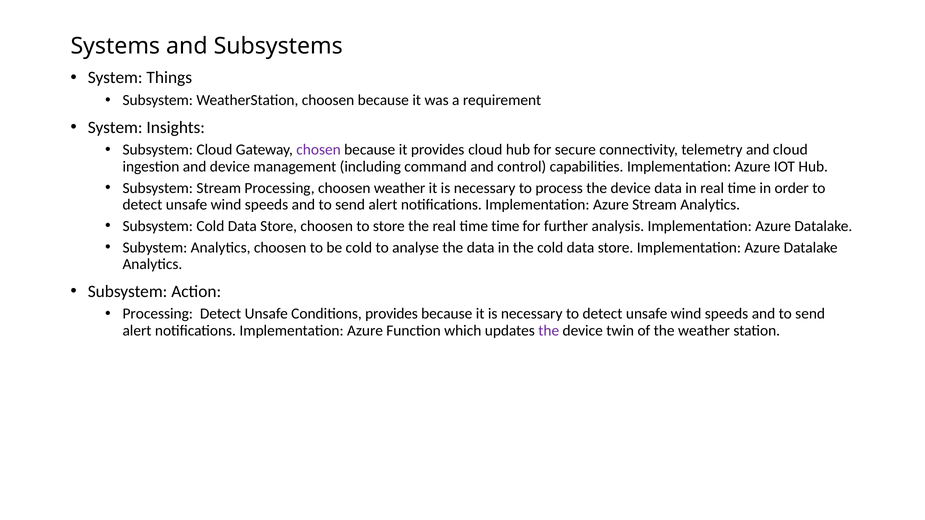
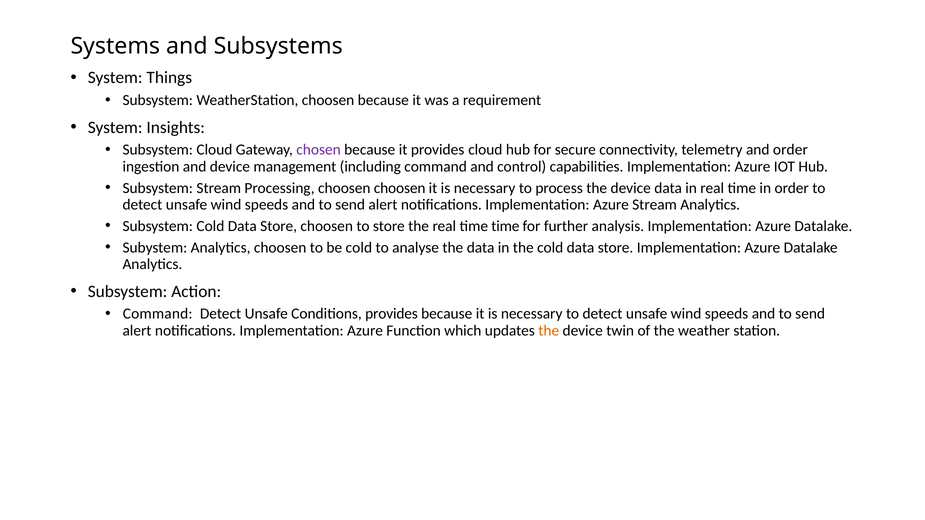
and cloud: cloud -> order
choosen weather: weather -> choosen
Processing at (158, 314): Processing -> Command
the at (549, 331) colour: purple -> orange
